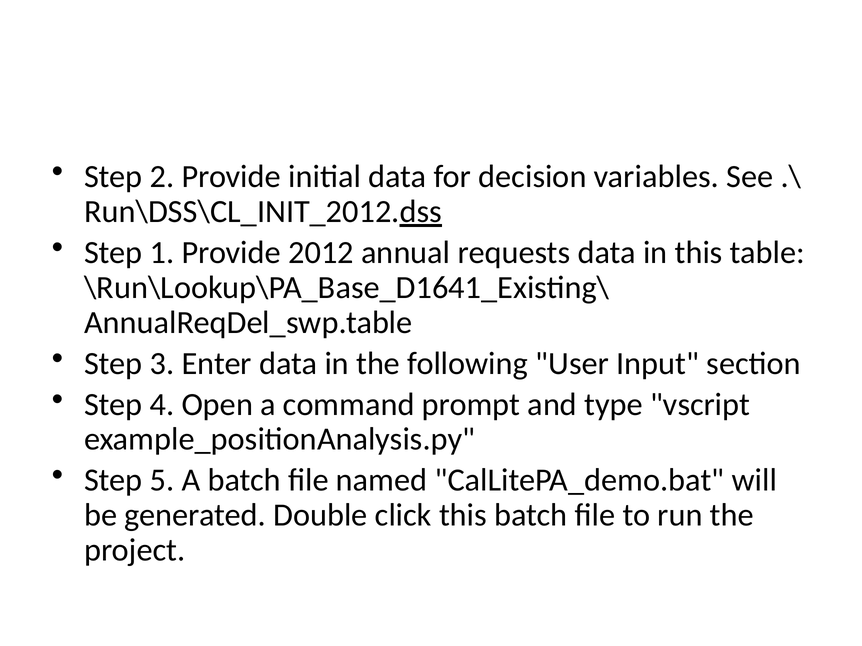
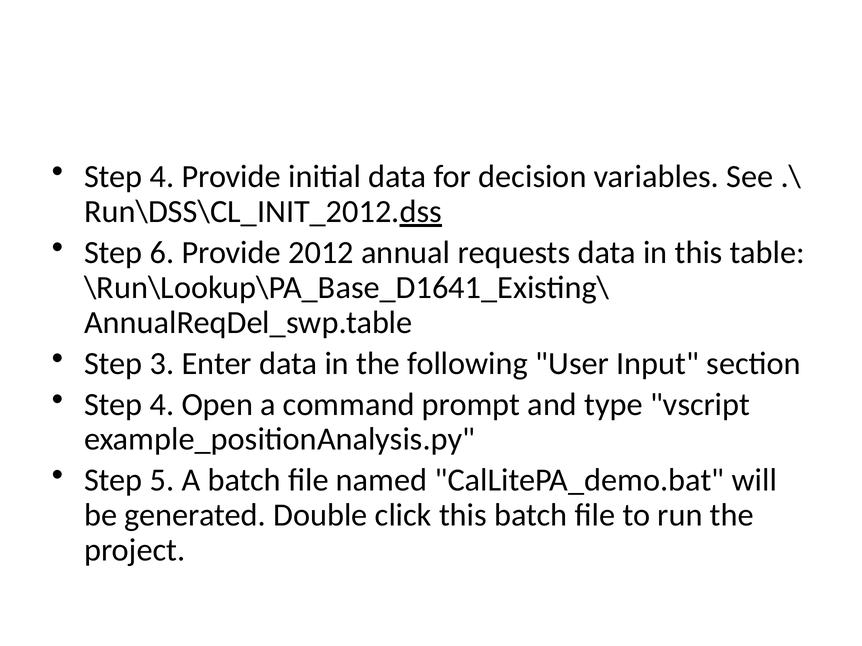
2 at (162, 177): 2 -> 4
1: 1 -> 6
